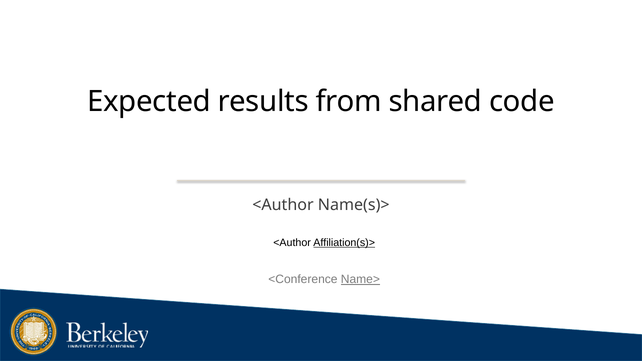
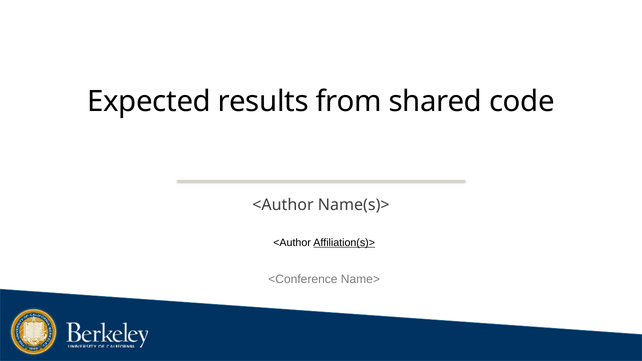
Name> underline: present -> none
